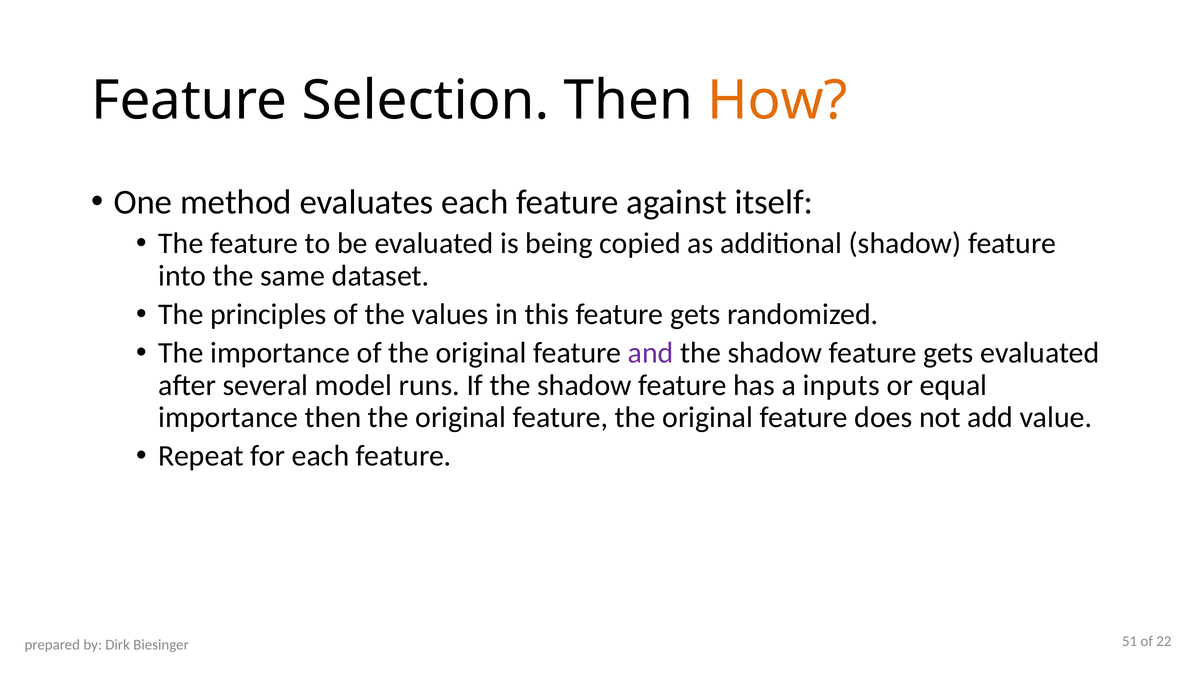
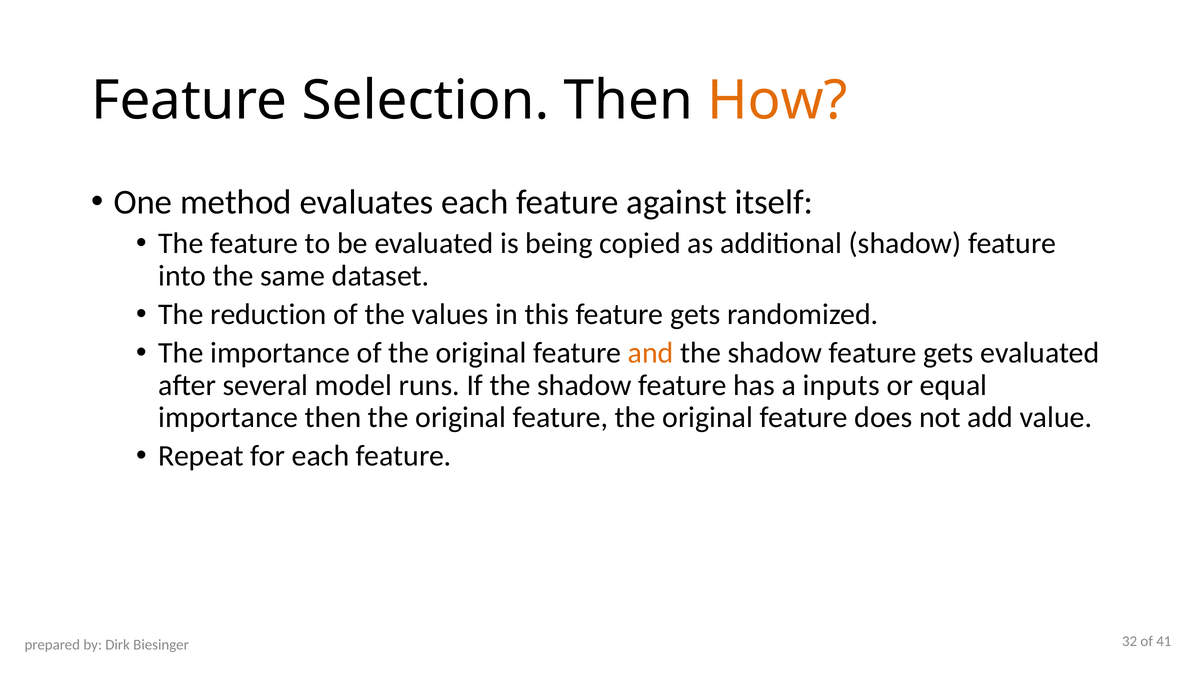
principles: principles -> reduction
and colour: purple -> orange
51: 51 -> 32
22: 22 -> 41
